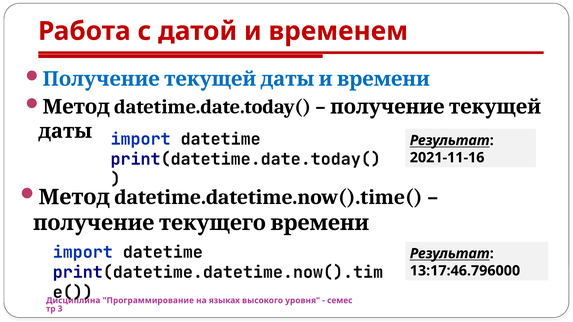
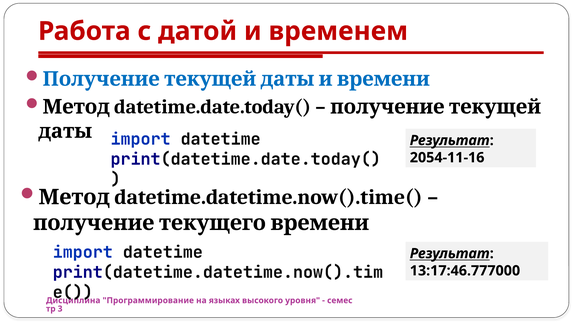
2021-11-16: 2021-11-16 -> 2054-11-16
13:17:46.796000: 13:17:46.796000 -> 13:17:46.777000
